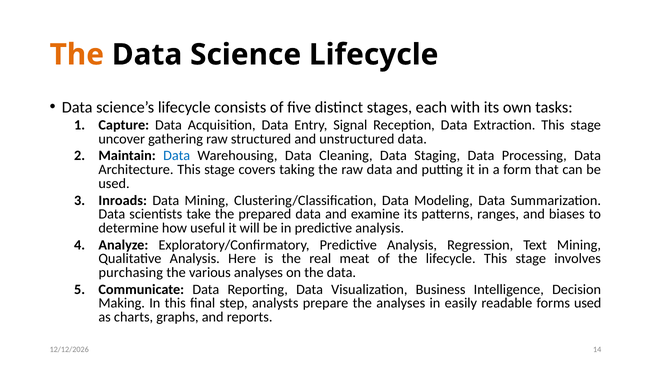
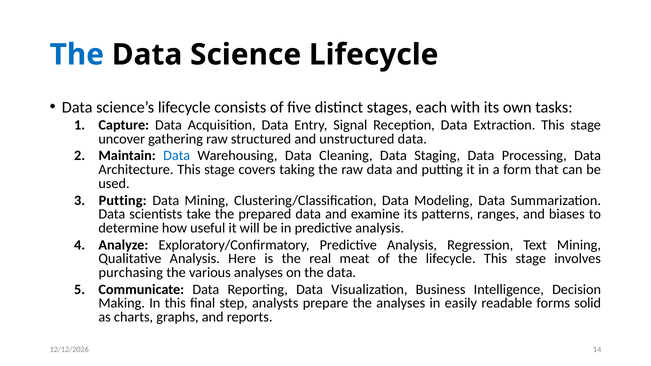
The at (77, 55) colour: orange -> blue
Inroads at (123, 200): Inroads -> Putting
forms used: used -> solid
